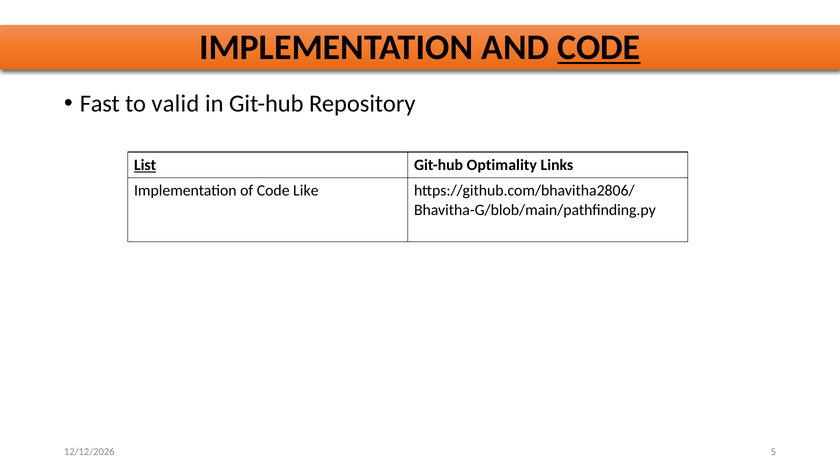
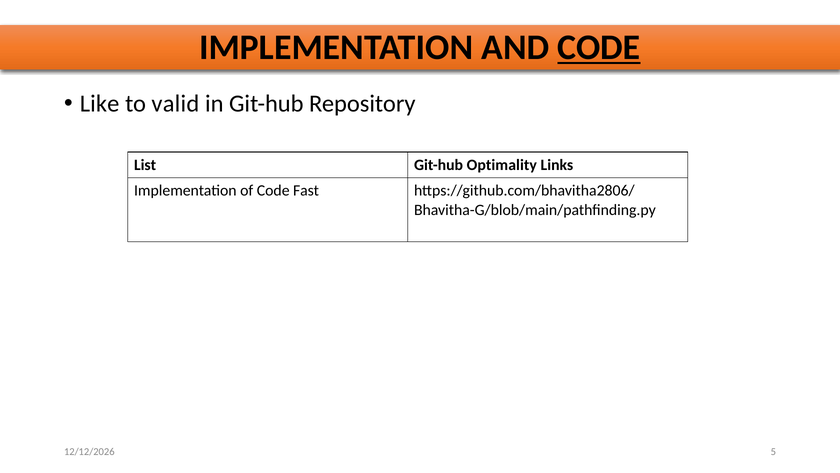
Fast: Fast -> Like
List underline: present -> none
Like: Like -> Fast
